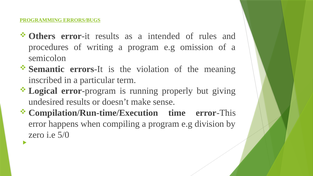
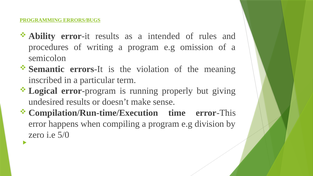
Others: Others -> Ability
